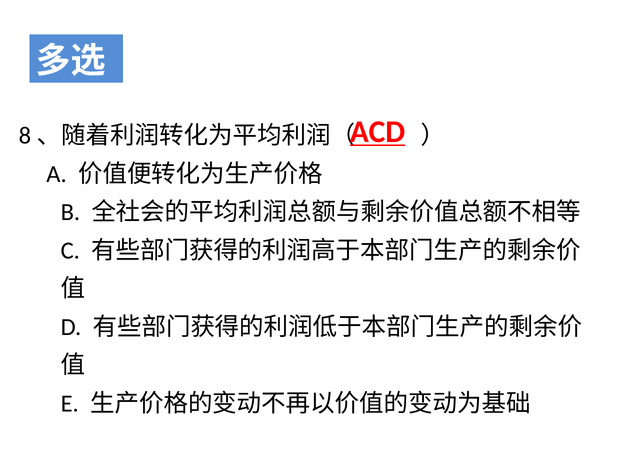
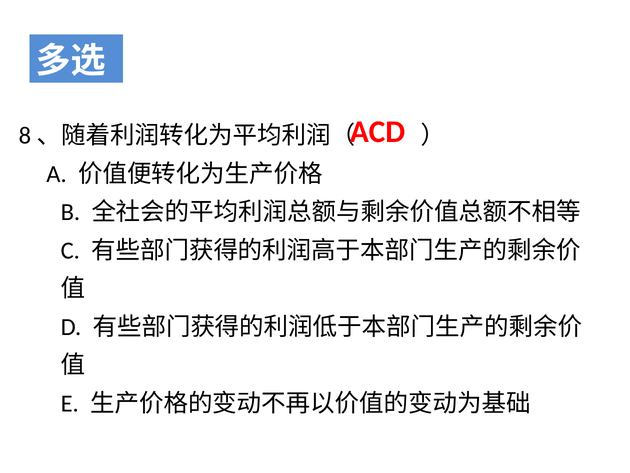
ACD underline: present -> none
